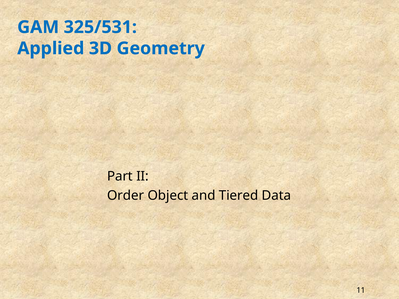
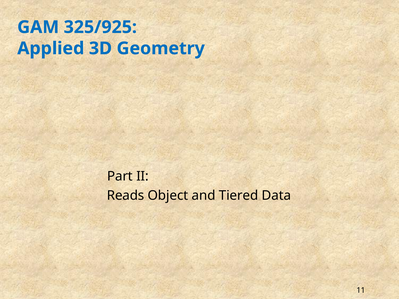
325/531: 325/531 -> 325/925
Order: Order -> Reads
